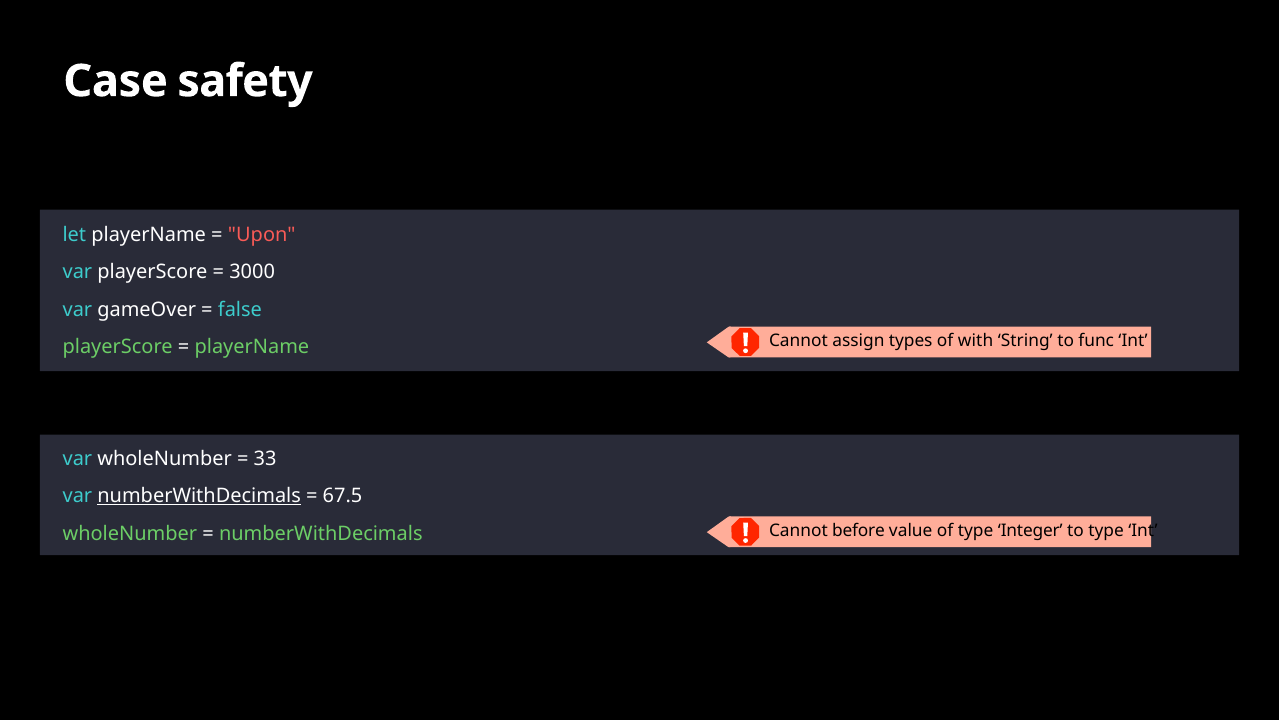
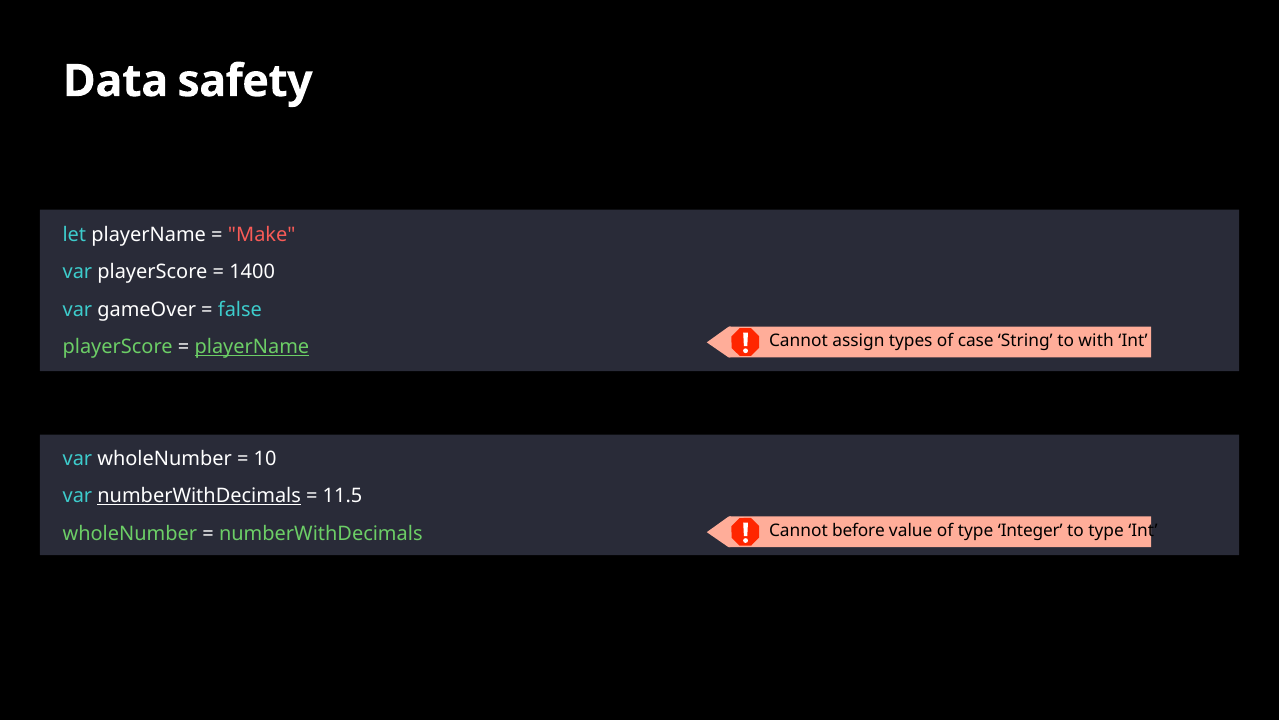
Case: Case -> Data
Upon: Upon -> Make
3000: 3000 -> 1400
with: with -> case
func: func -> with
playerName at (252, 346) underline: none -> present
33: 33 -> 10
67.5: 67.5 -> 11.5
